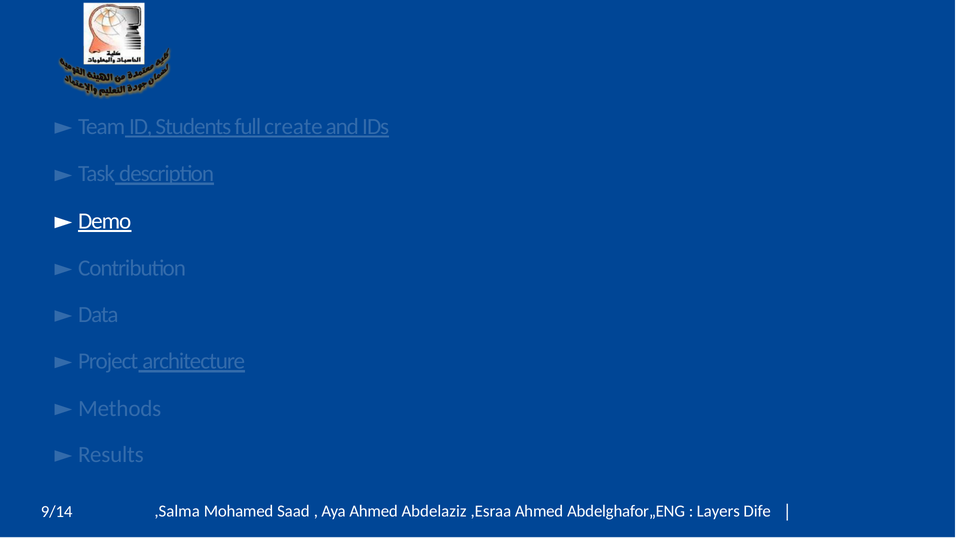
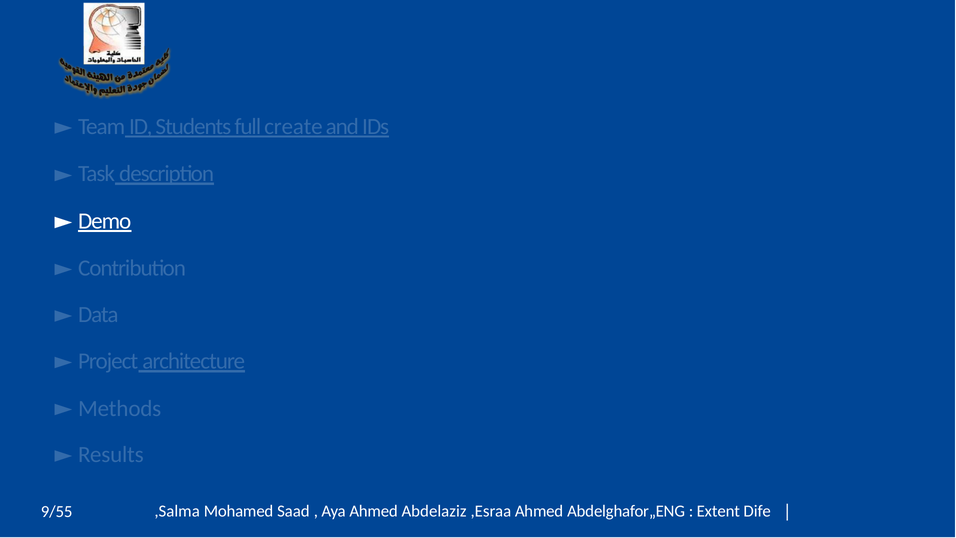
Layers: Layers -> Extent
9/14: 9/14 -> 9/55
